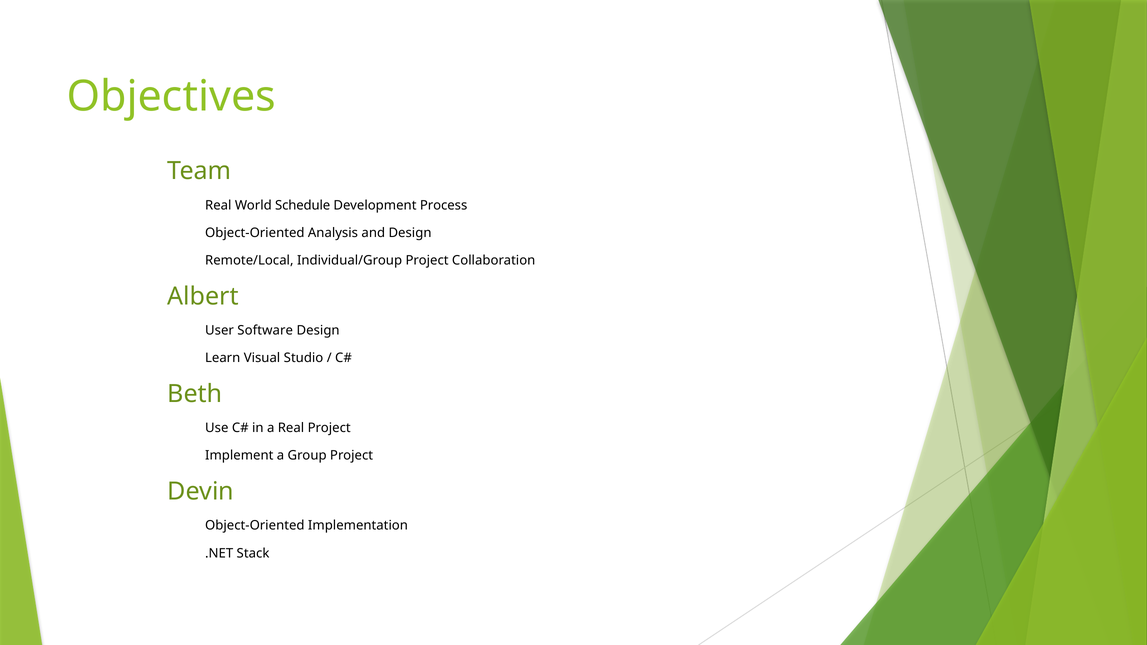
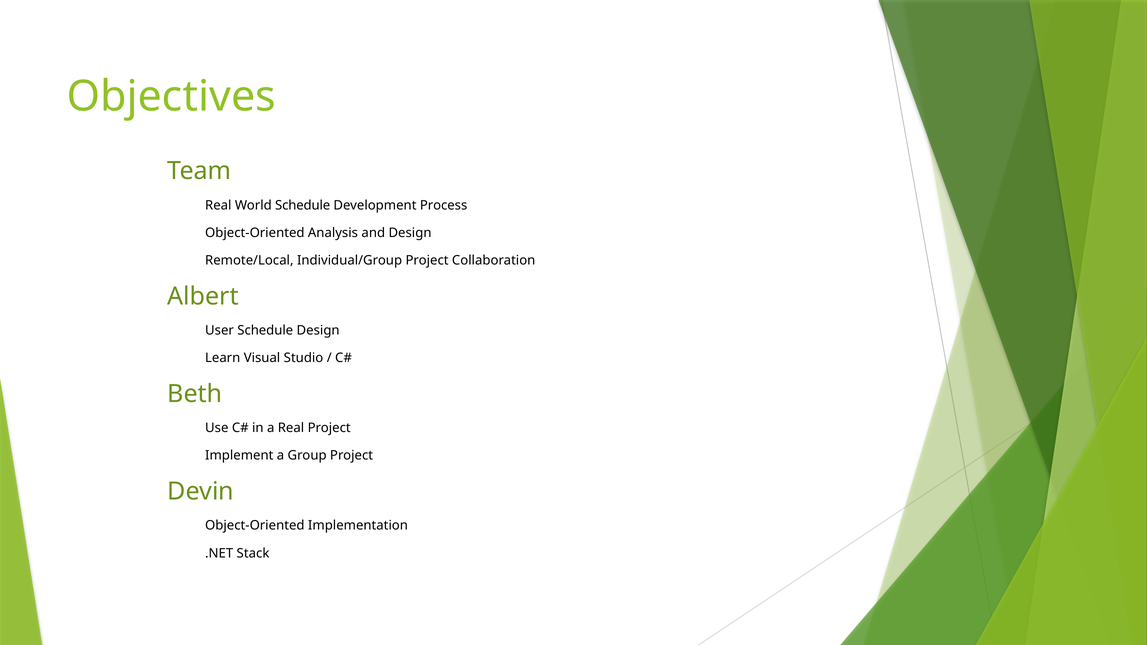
User Software: Software -> Schedule
